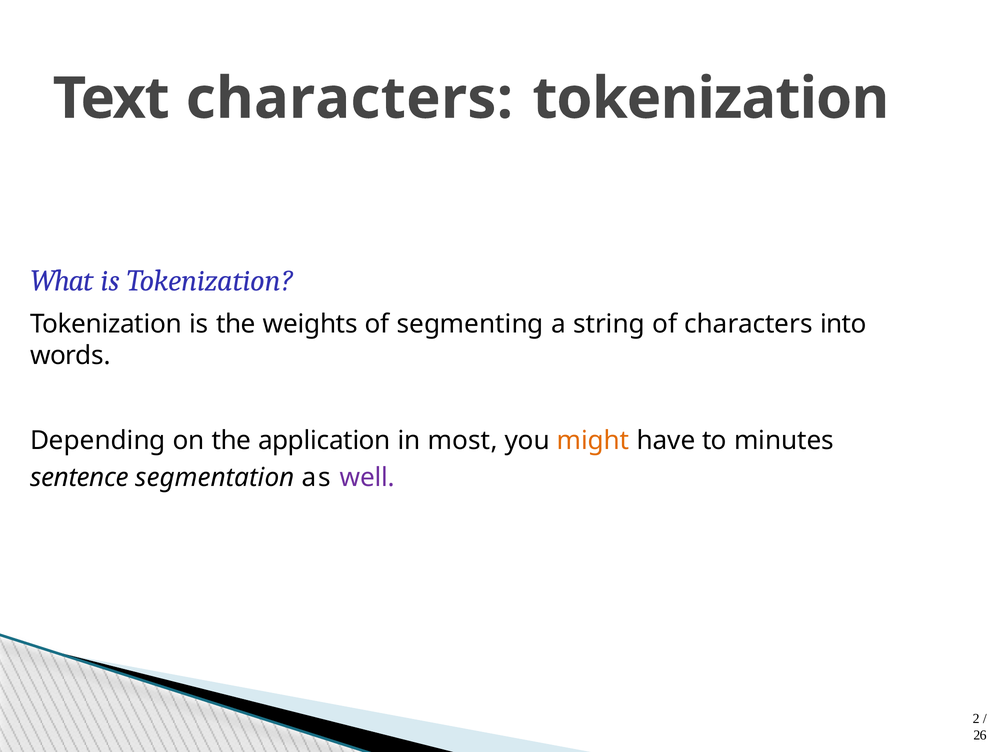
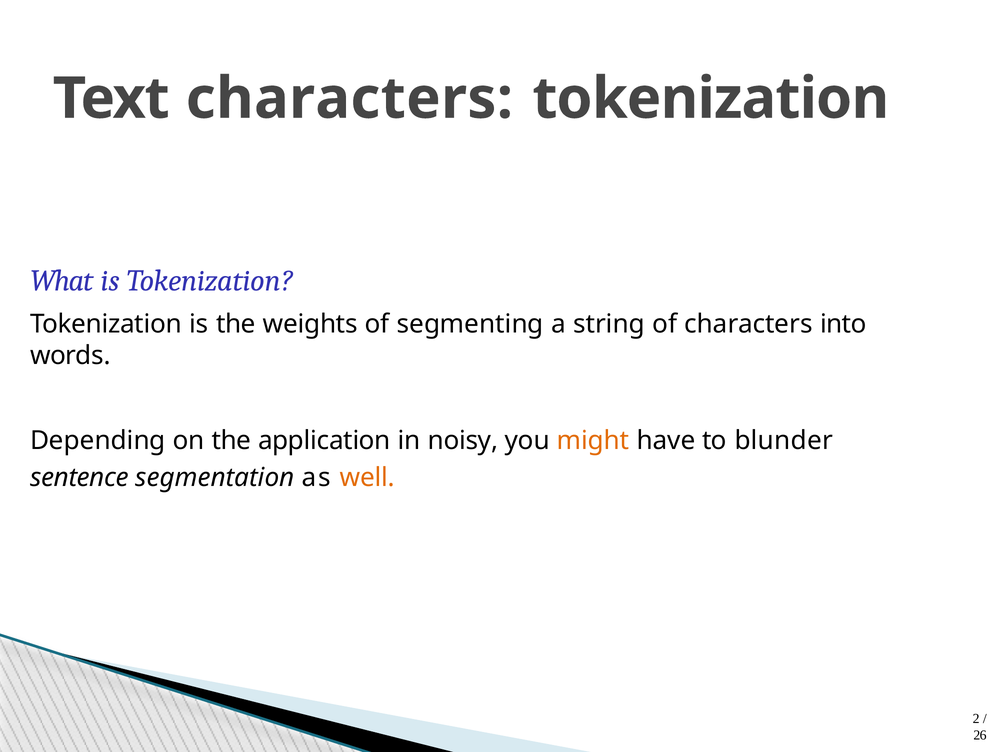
most: most -> noisy
minutes: minutes -> blunder
well colour: purple -> orange
